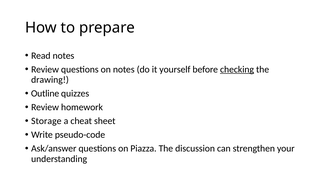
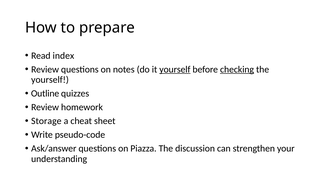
Read notes: notes -> index
yourself at (175, 69) underline: none -> present
drawing at (50, 79): drawing -> yourself
